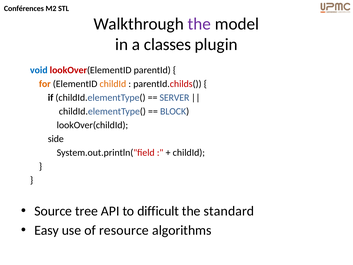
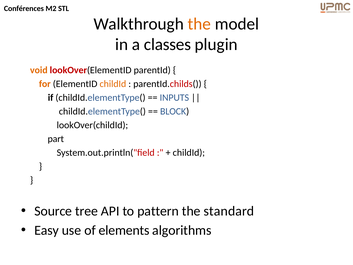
the at (199, 24) colour: purple -> orange
void colour: blue -> orange
SERVER: SERVER -> INPUTS
side: side -> part
difficult: difficult -> pattern
resource: resource -> elements
